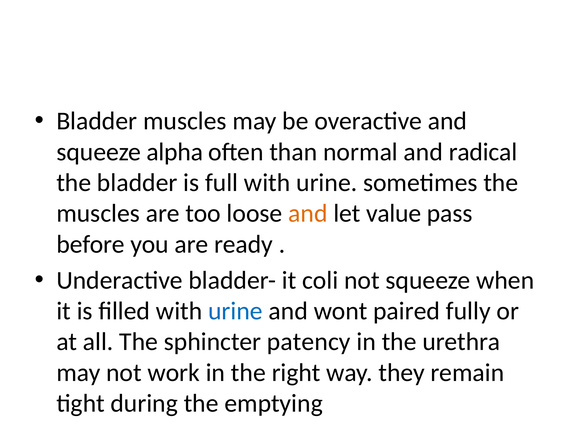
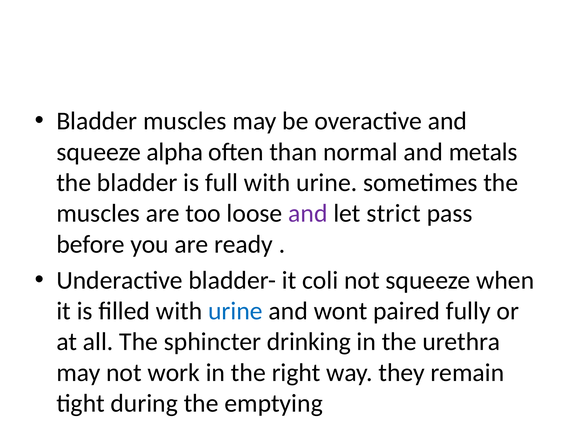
radical: radical -> metals
and at (308, 214) colour: orange -> purple
value: value -> strict
patency: patency -> drinking
